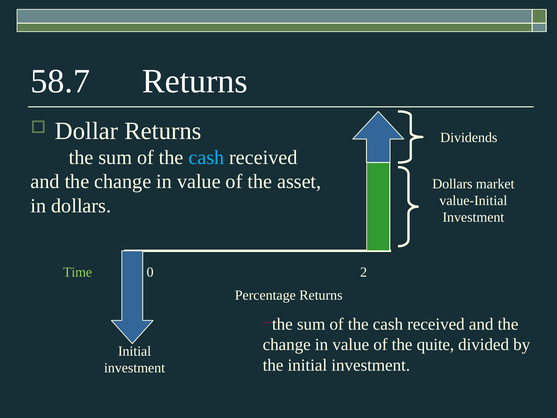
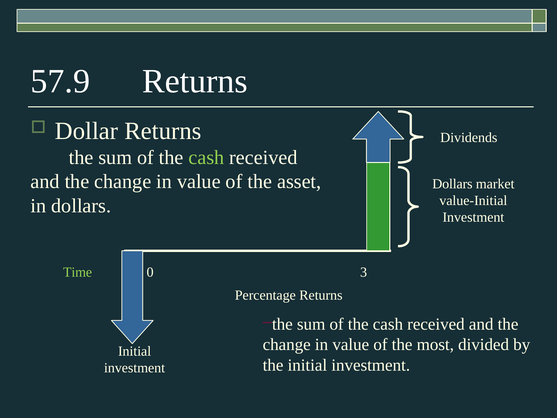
58.7: 58.7 -> 57.9
cash at (206, 157) colour: light blue -> light green
2: 2 -> 3
quite: quite -> most
